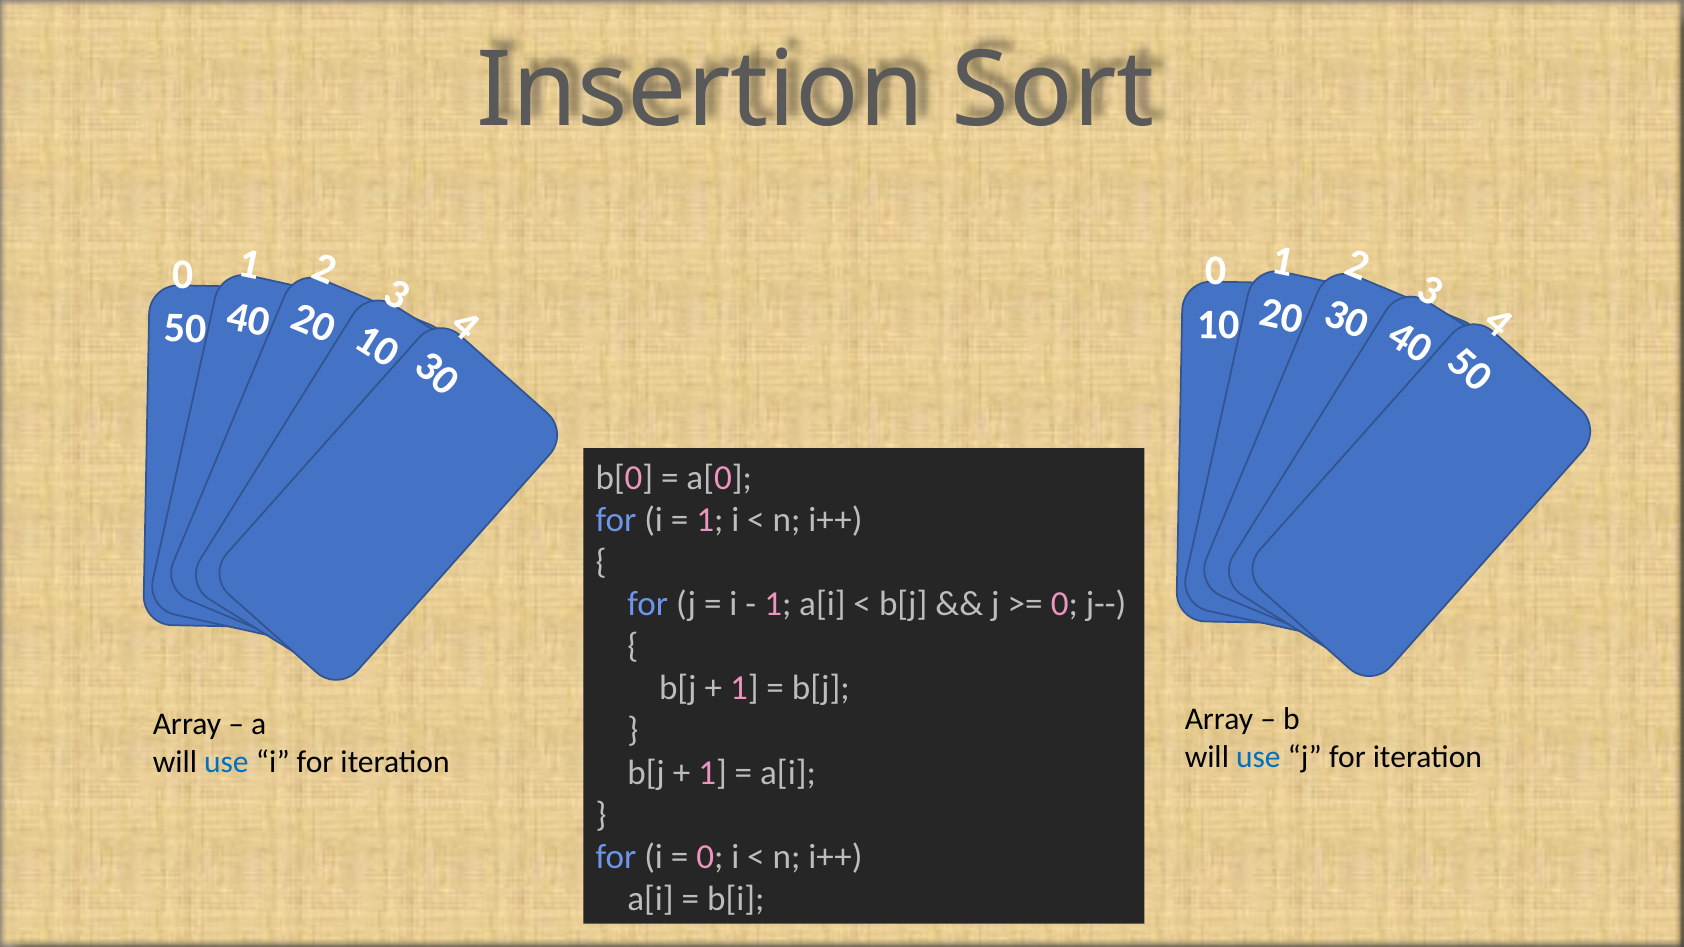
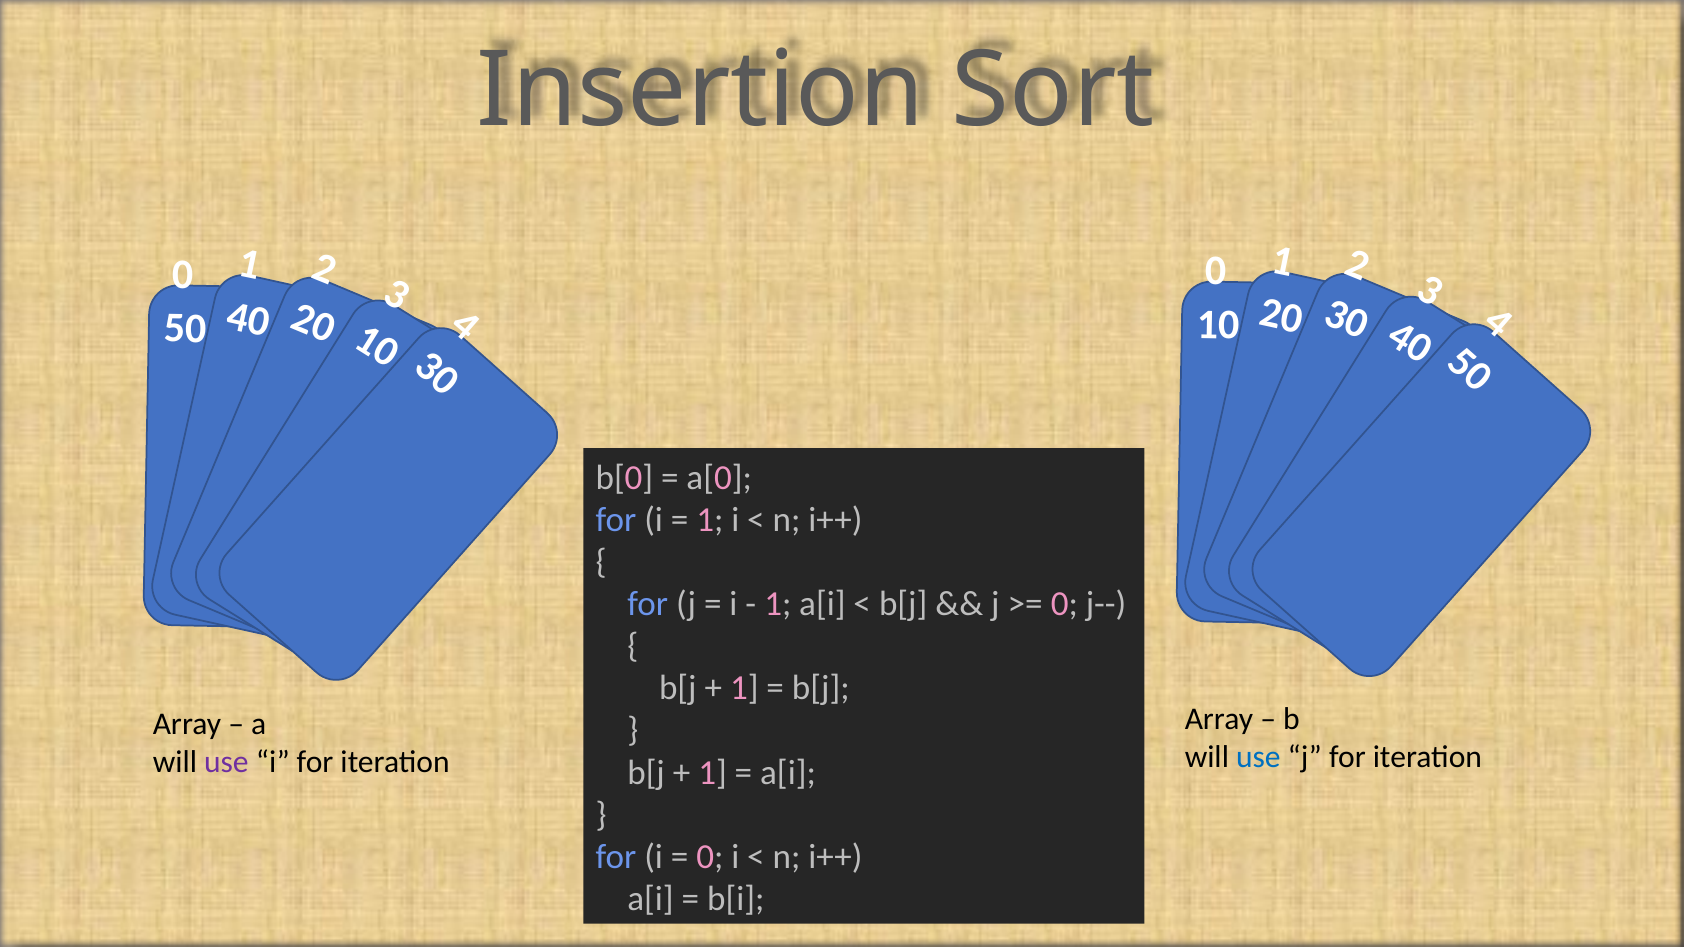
use at (226, 762) colour: blue -> purple
